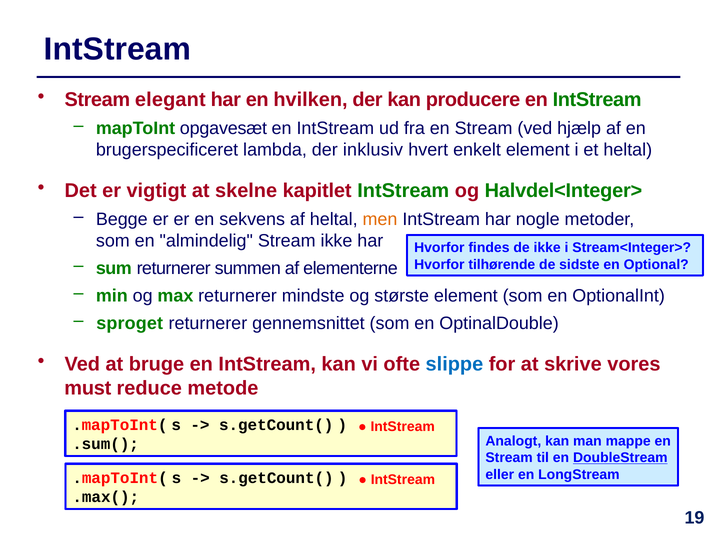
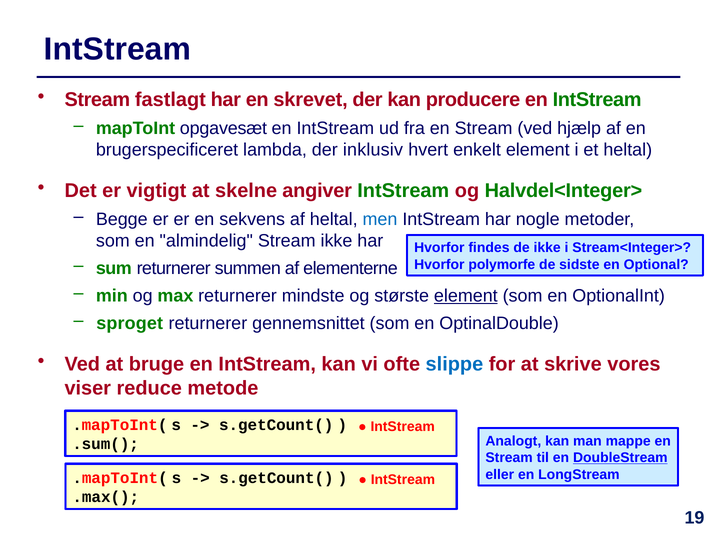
elegant: elegant -> fastlagt
hvilken: hvilken -> skrevet
kapitlet: kapitlet -> angiver
men colour: orange -> blue
tilhørende: tilhørende -> polymorfe
element at (466, 296) underline: none -> present
must: must -> viser
